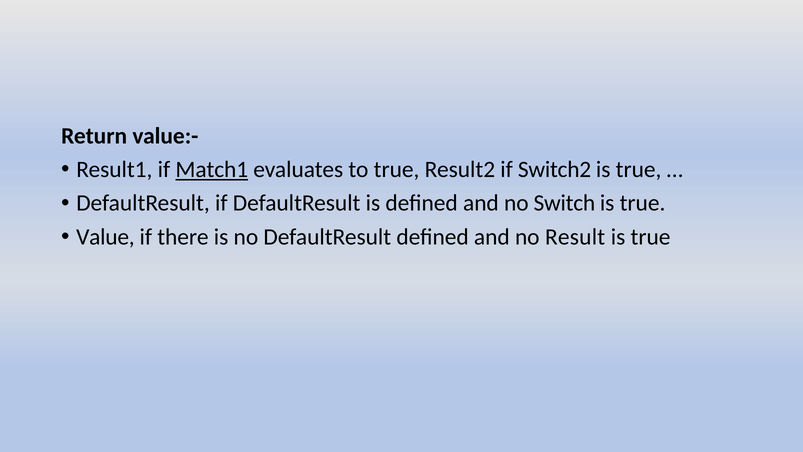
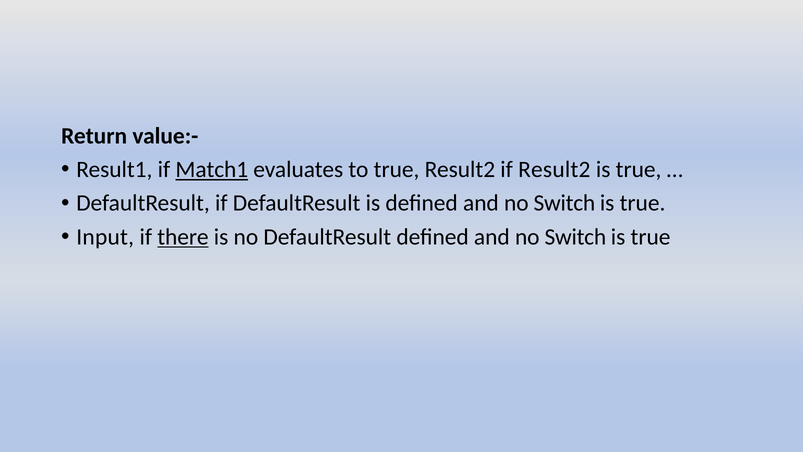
if Switch2: Switch2 -> Result2
Value: Value -> Input
there underline: none -> present
Result at (575, 237): Result -> Switch
